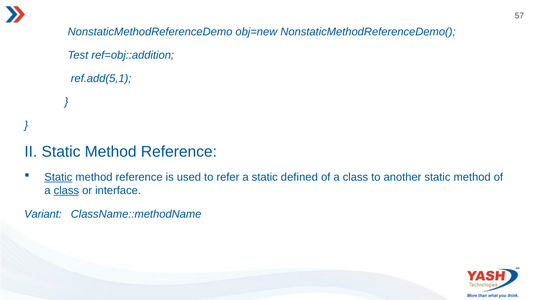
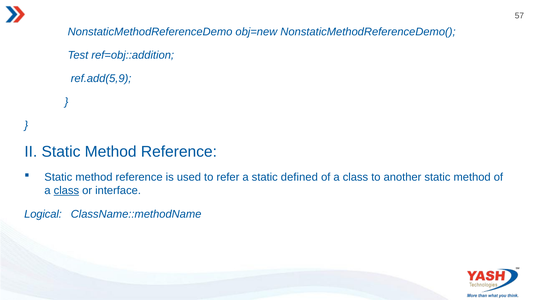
ref.add(5,1: ref.add(5,1 -> ref.add(5,9
Static at (58, 178) underline: present -> none
Variant: Variant -> Logical
